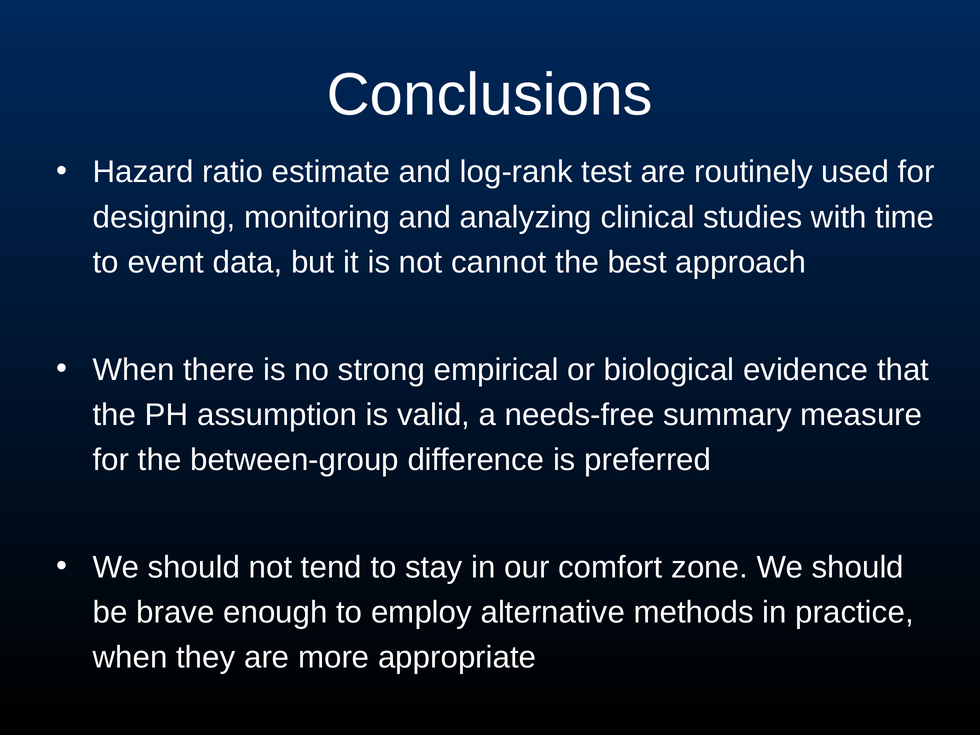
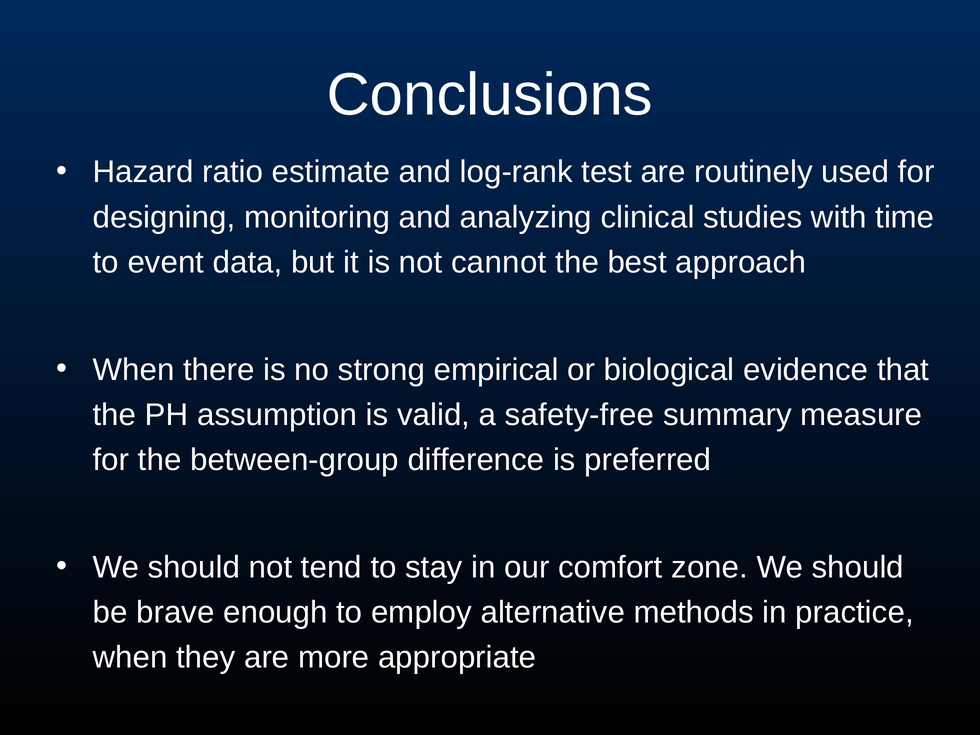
needs-free: needs-free -> safety-free
